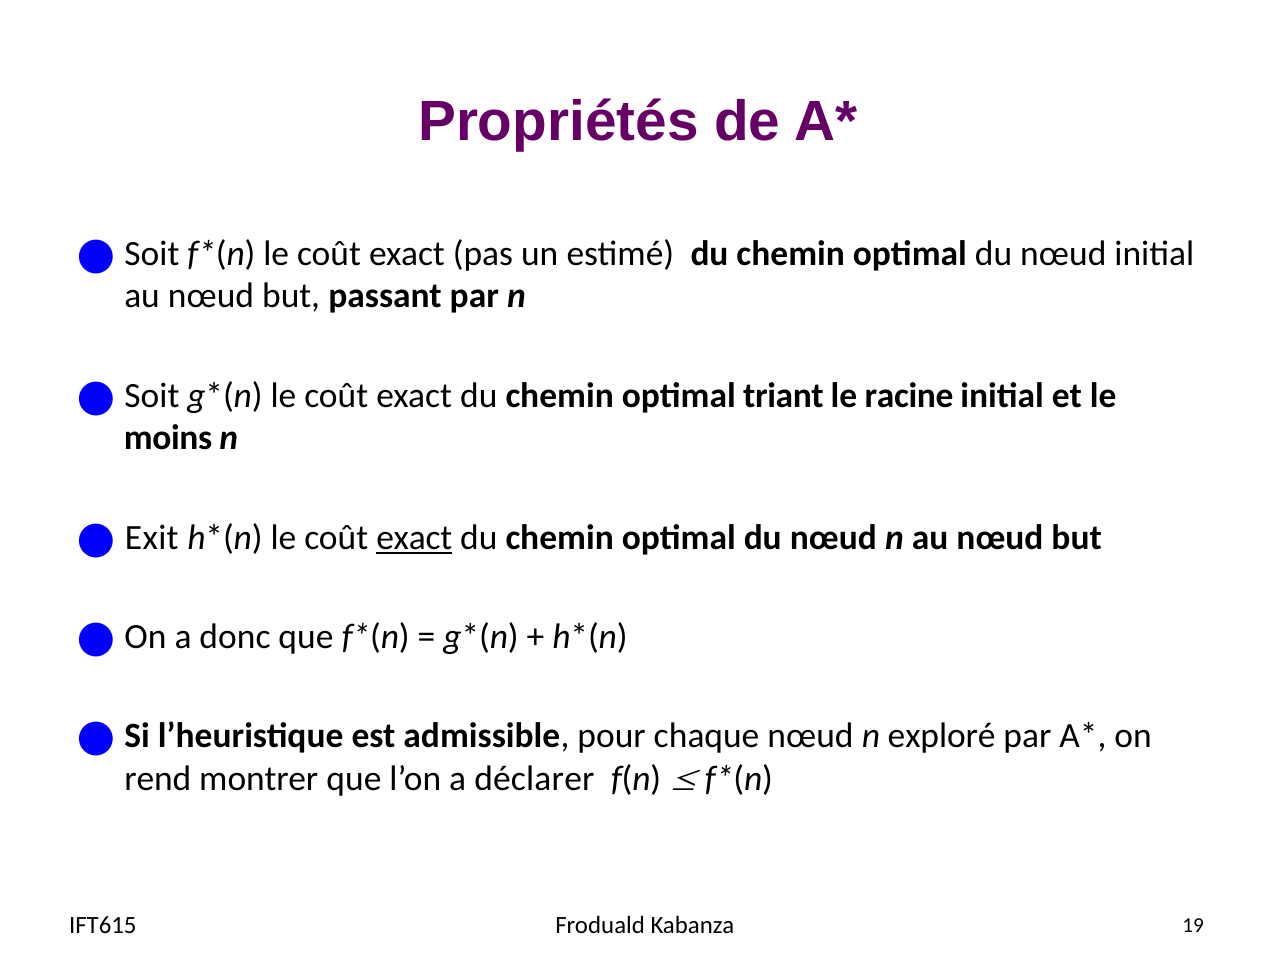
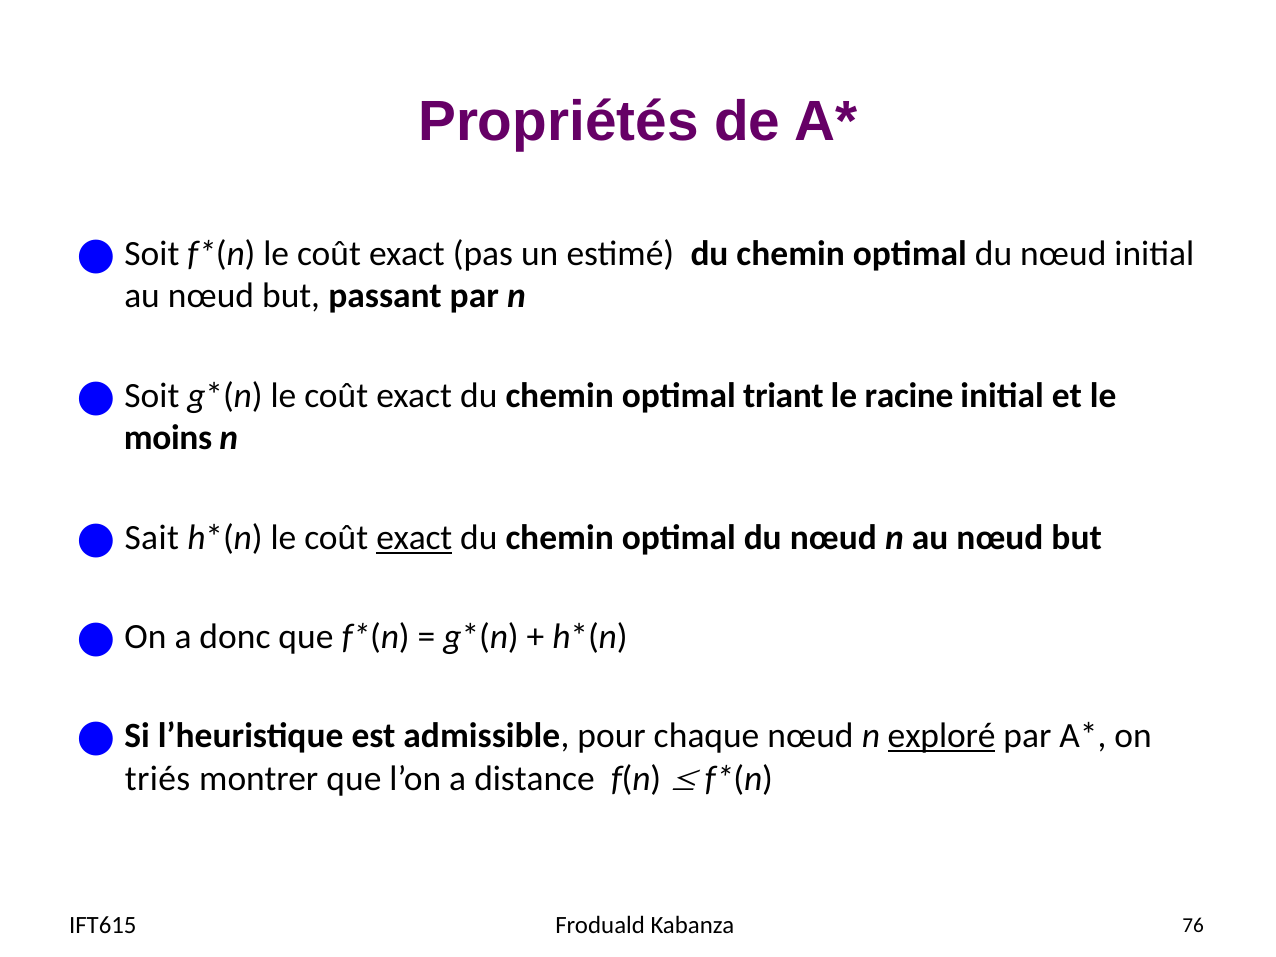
Exit: Exit -> Sait
exploré underline: none -> present
rend: rend -> triés
déclarer: déclarer -> distance
19: 19 -> 76
